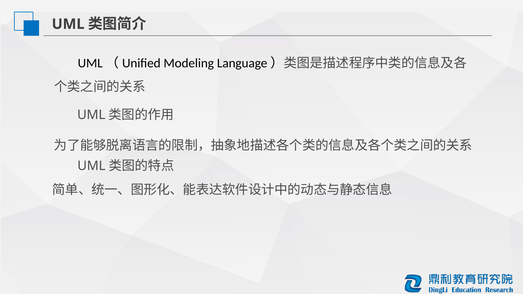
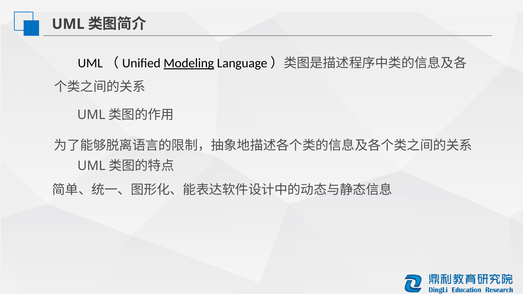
Modeling underline: none -> present
